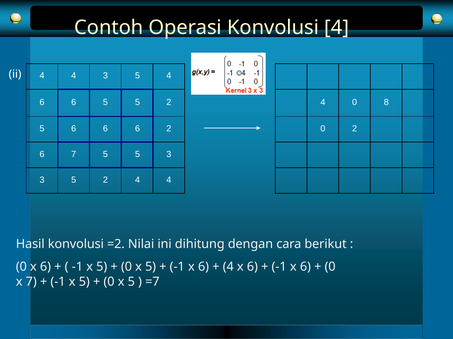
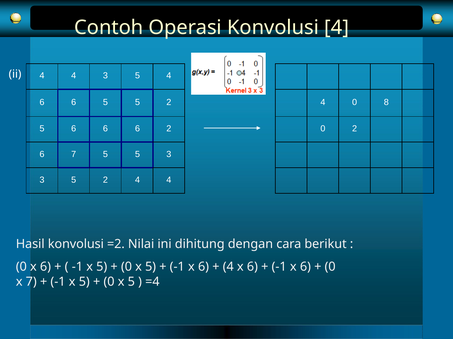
=7: =7 -> =4
